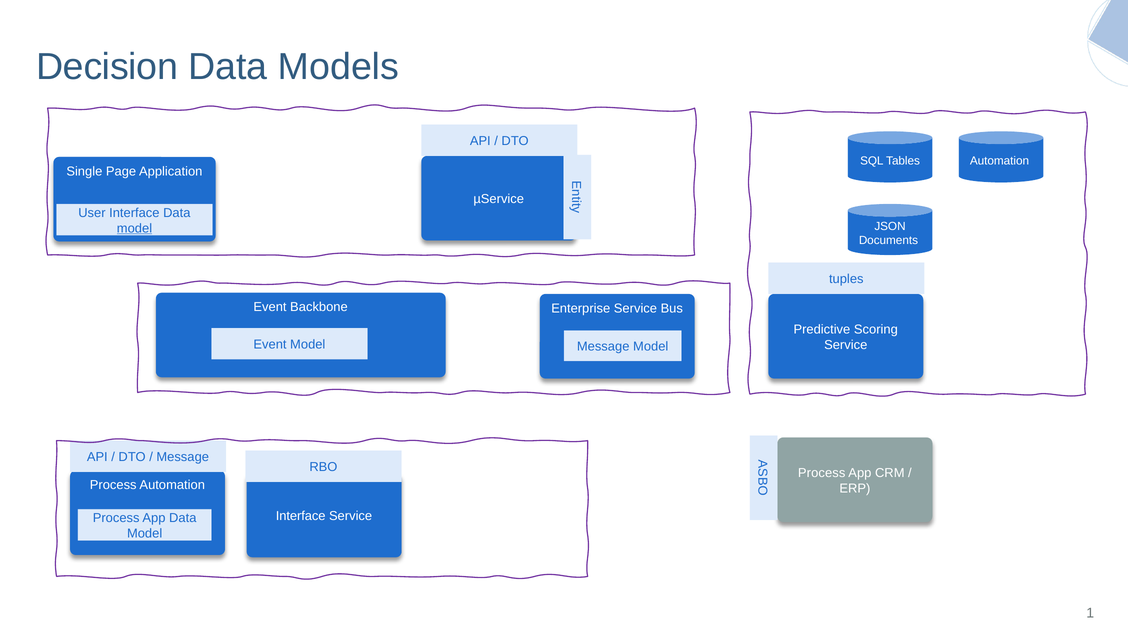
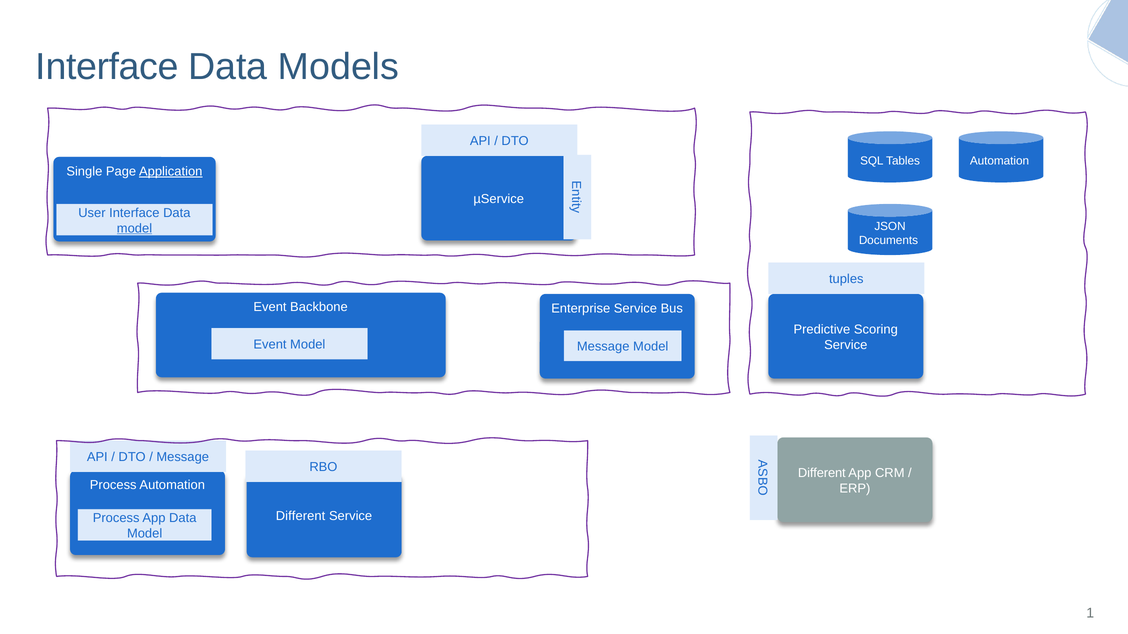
Decision at (107, 67): Decision -> Interface
Application underline: none -> present
Process at (822, 473): Process -> Different
Interface at (301, 516): Interface -> Different
